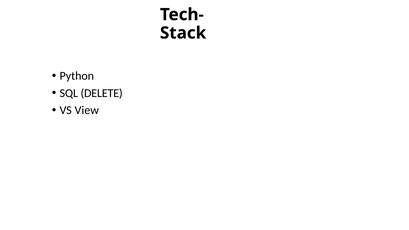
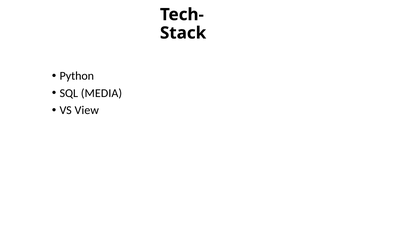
DELETE: DELETE -> MEDIA
